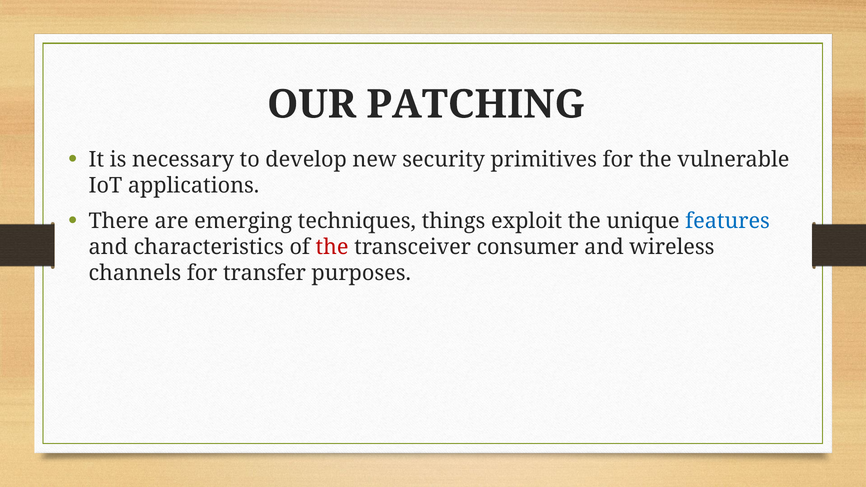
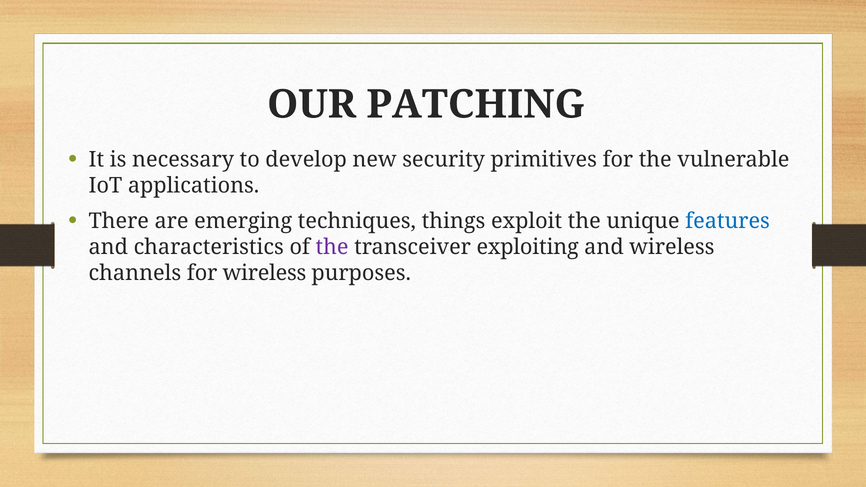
the at (332, 247) colour: red -> purple
consumer: consumer -> exploiting
for transfer: transfer -> wireless
